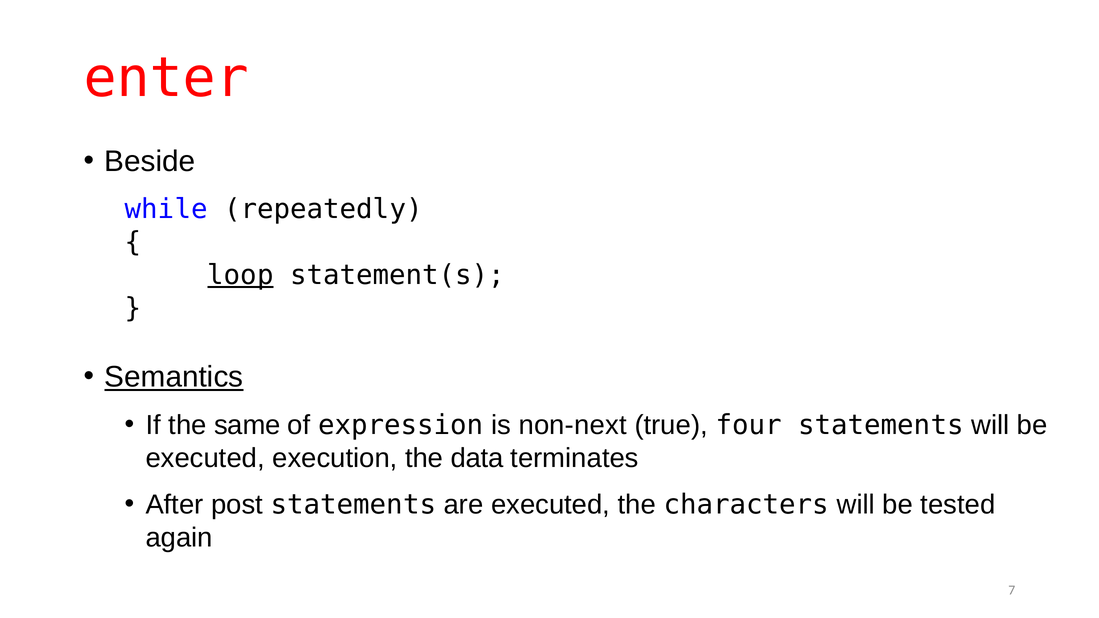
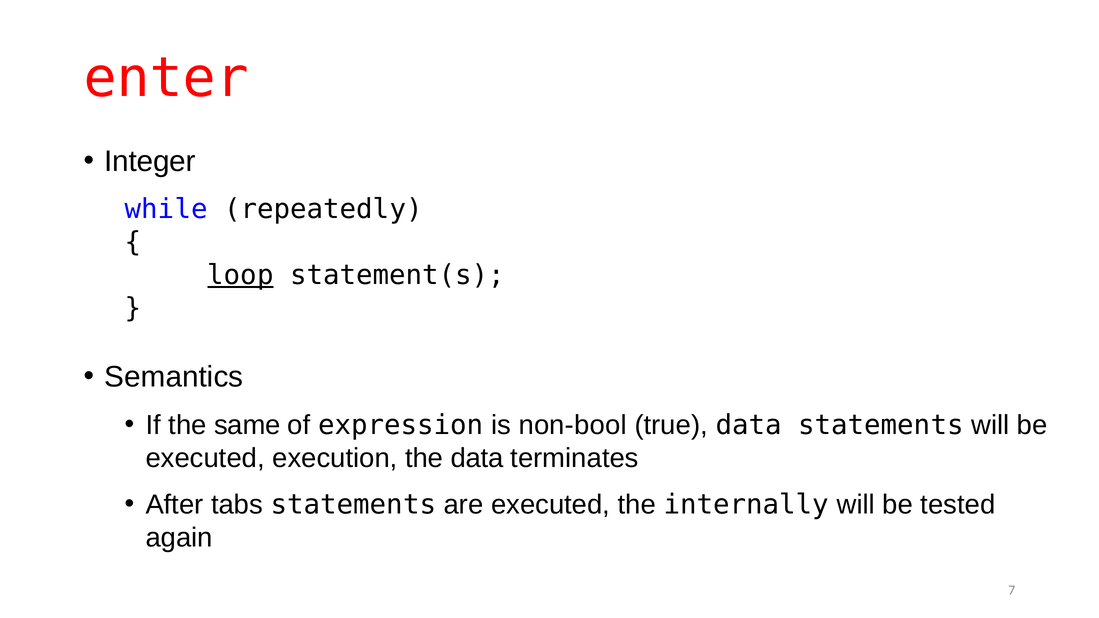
Beside: Beside -> Integer
Semantics underline: present -> none
non-next: non-next -> non-bool
true four: four -> data
post: post -> tabs
characters: characters -> internally
